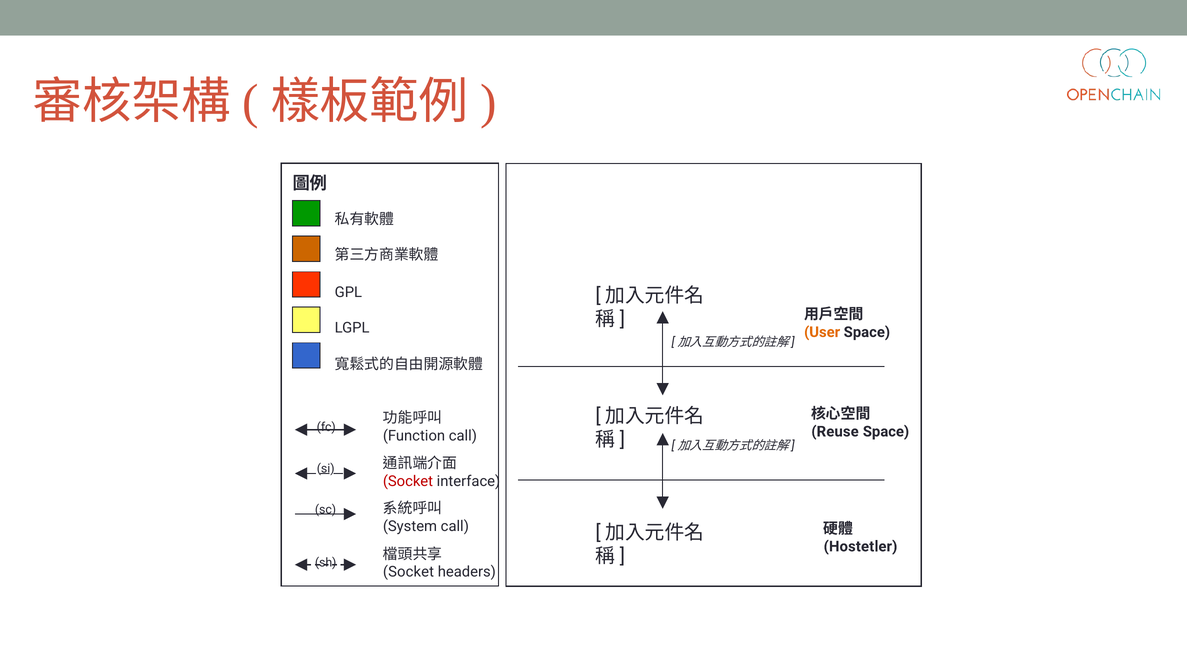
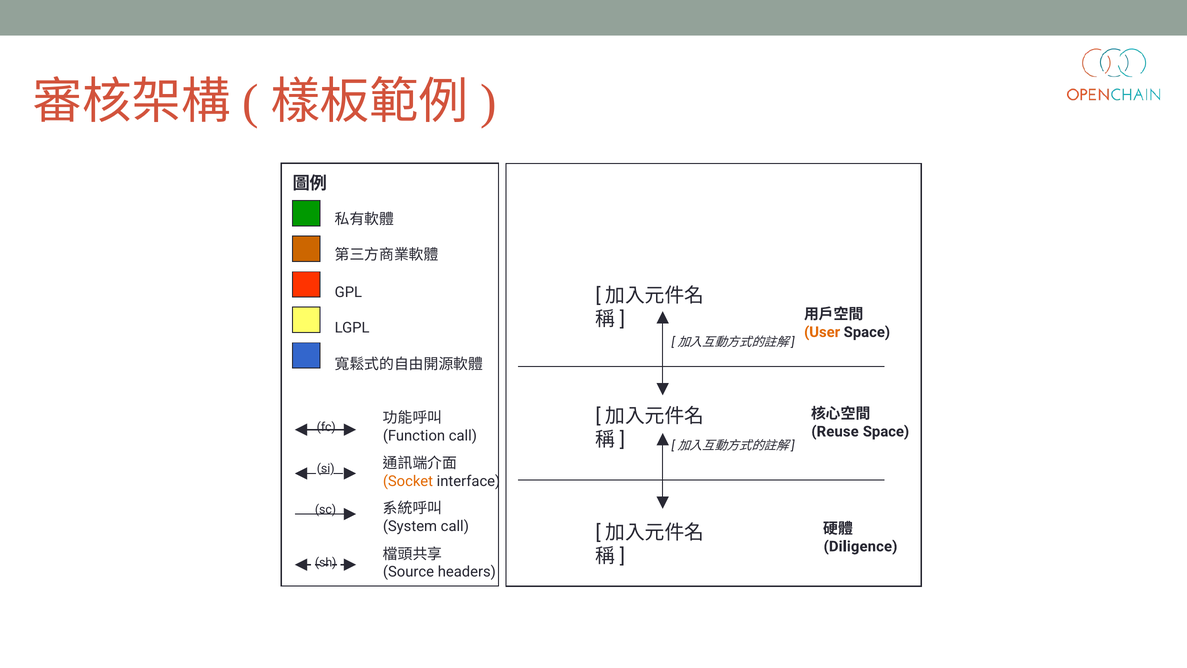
Socket at (408, 481) colour: red -> orange
Hostetler: Hostetler -> Diligence
Socket at (408, 572): Socket -> Source
